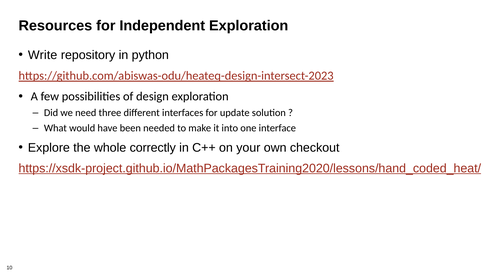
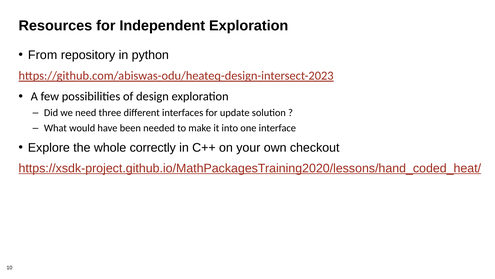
Write: Write -> From
